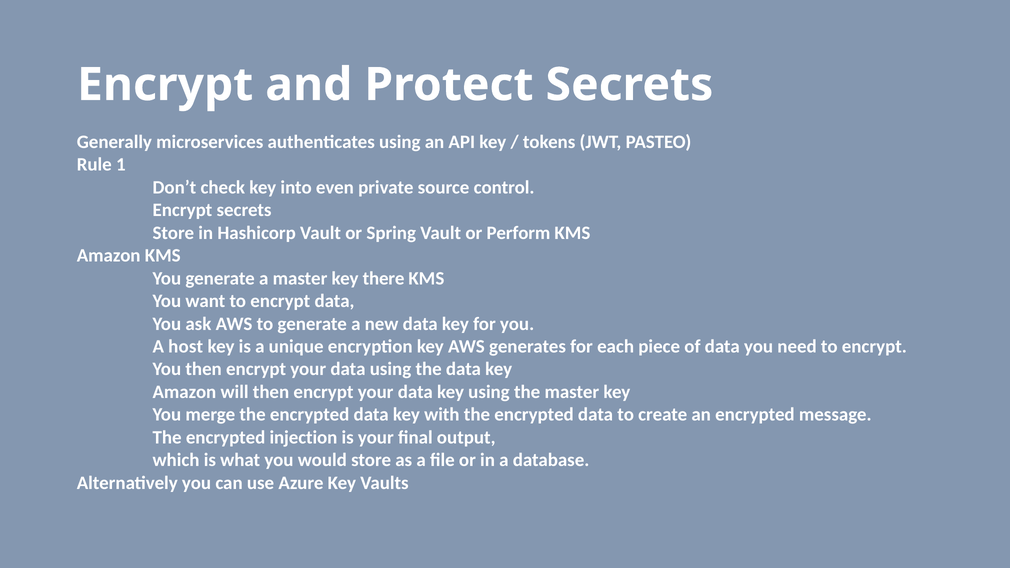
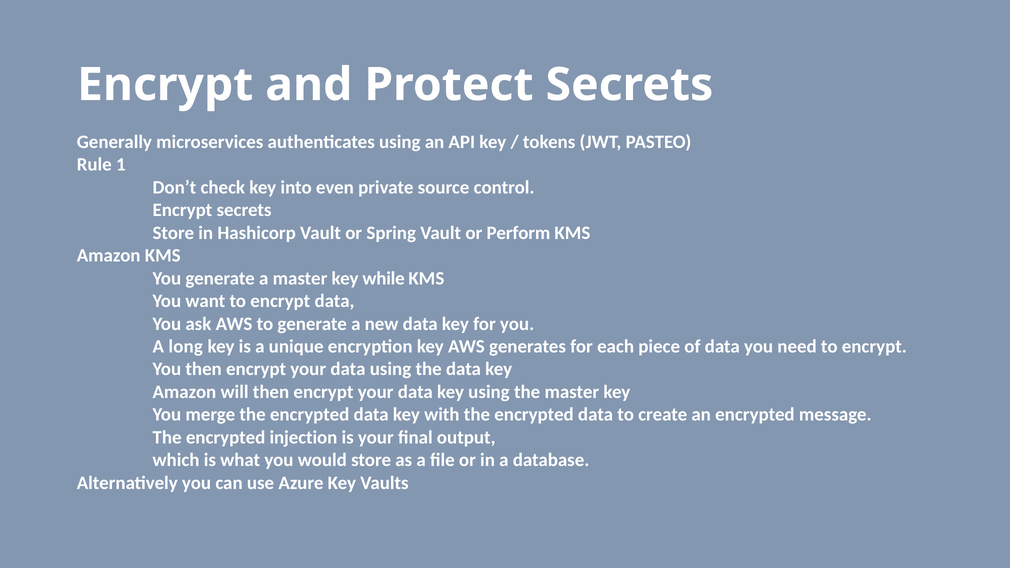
there: there -> while
host: host -> long
